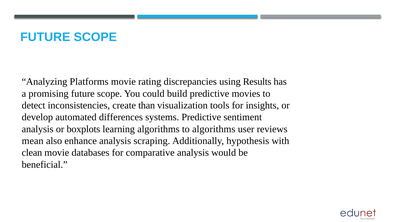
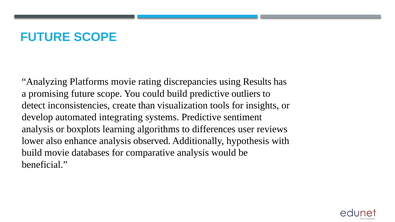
movies: movies -> outliers
differences: differences -> integrating
to algorithms: algorithms -> differences
mean: mean -> lower
scraping: scraping -> observed
clean at (32, 153): clean -> build
